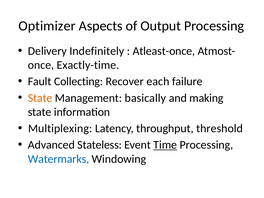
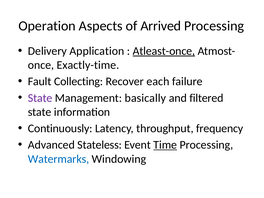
Optimizer: Optimizer -> Operation
Output: Output -> Arrived
Indefinitely: Indefinitely -> Application
Atleast-once underline: none -> present
State at (40, 98) colour: orange -> purple
making: making -> filtered
Multiplexing: Multiplexing -> Continuously
threshold: threshold -> frequency
